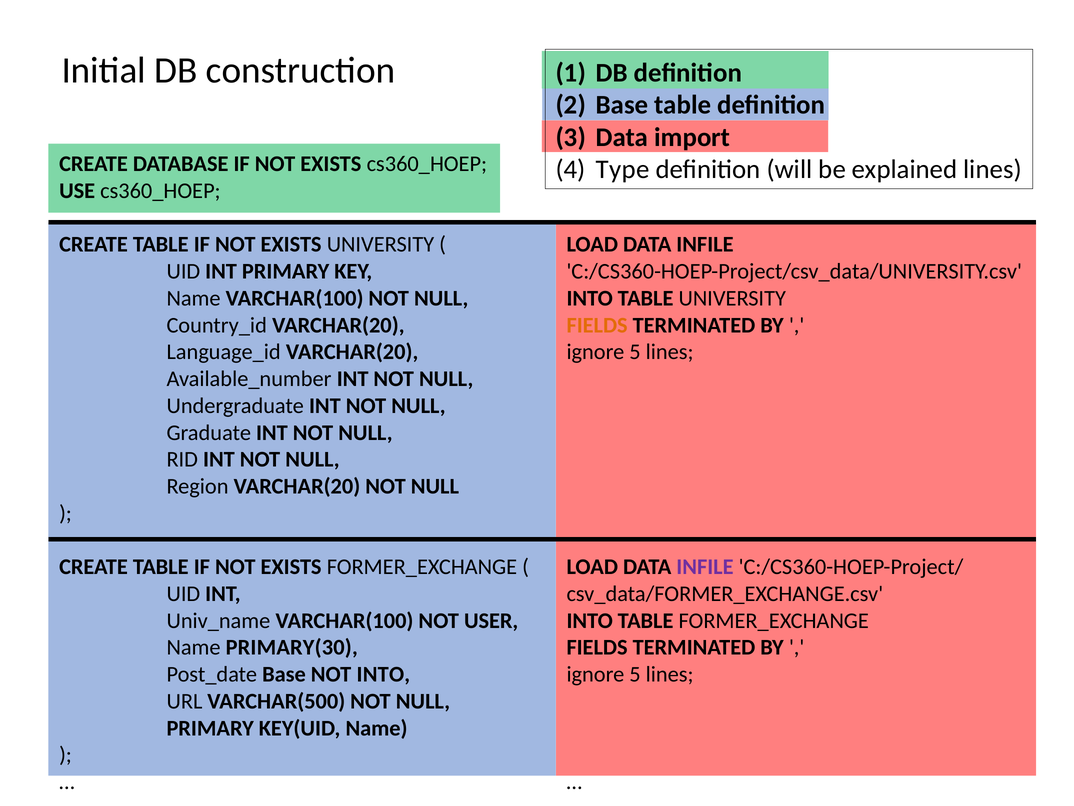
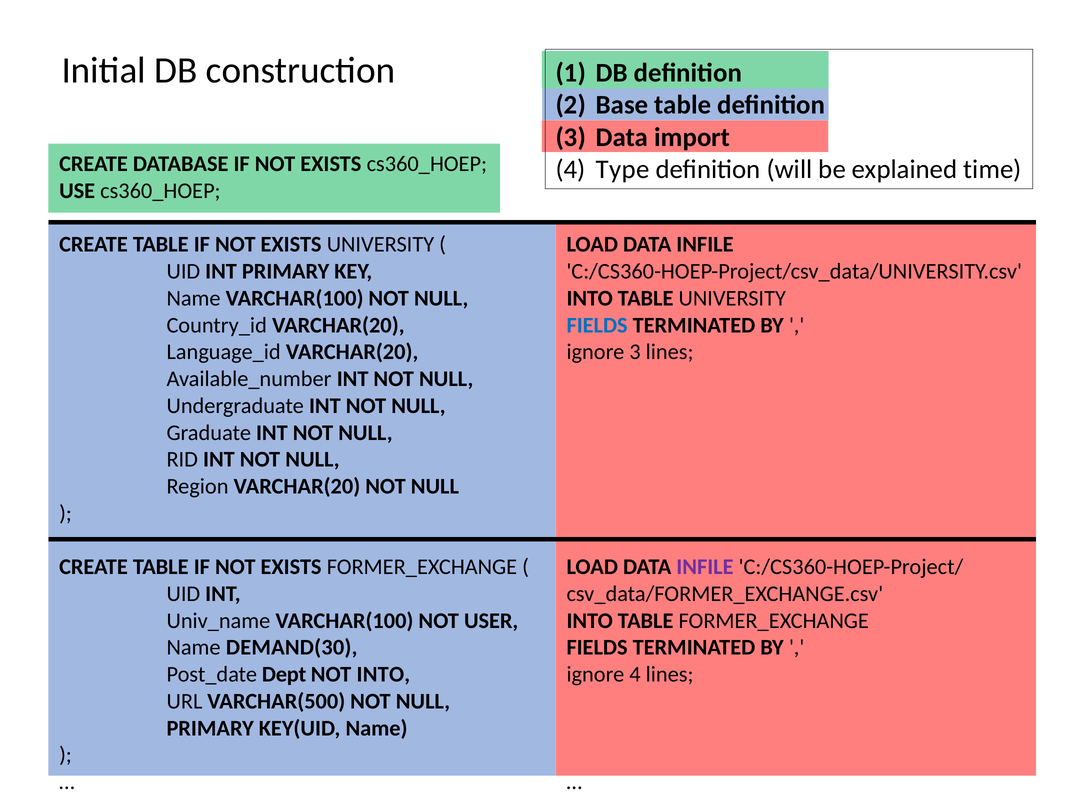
explained lines: lines -> time
FIELDS at (597, 325) colour: orange -> blue
5 at (635, 352): 5 -> 3
PRIMARY(30: PRIMARY(30 -> DEMAND(30
Post_date Base: Base -> Dept
5 at (635, 674): 5 -> 4
